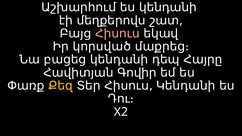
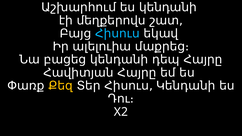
Հիսուս at (117, 34) colour: pink -> light blue
կորսված: կորսված -> ալելուիա
Հավիտյան Գովիր: Գովիր -> Հայրը
